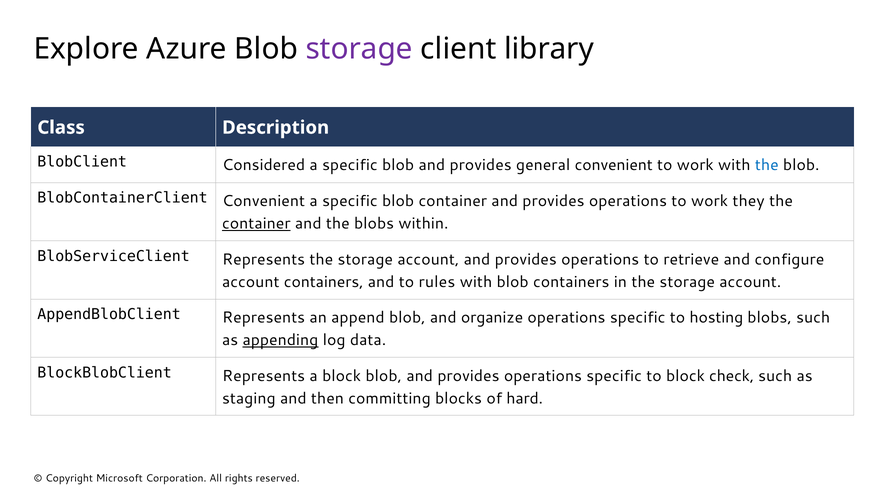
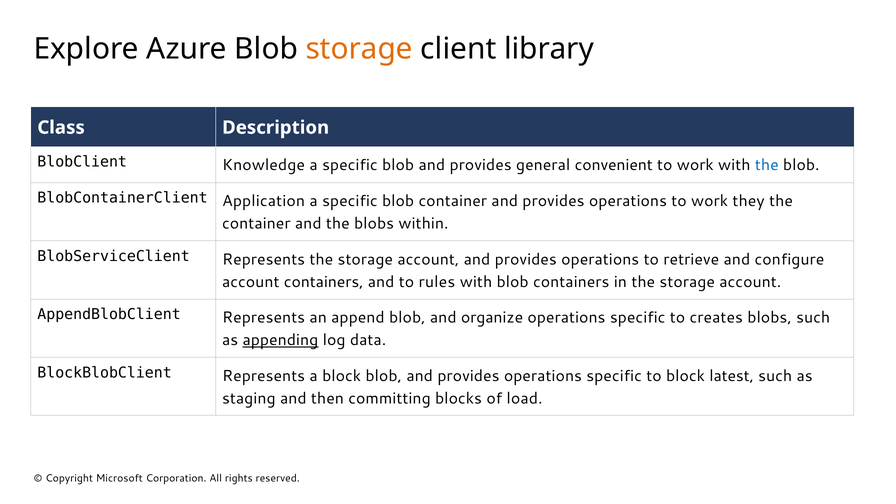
storage at (359, 49) colour: purple -> orange
Considered: Considered -> Knowledge
BlobContainerClient Convenient: Convenient -> Application
container at (256, 224) underline: present -> none
hosting: hosting -> creates
check: check -> latest
hard: hard -> load
